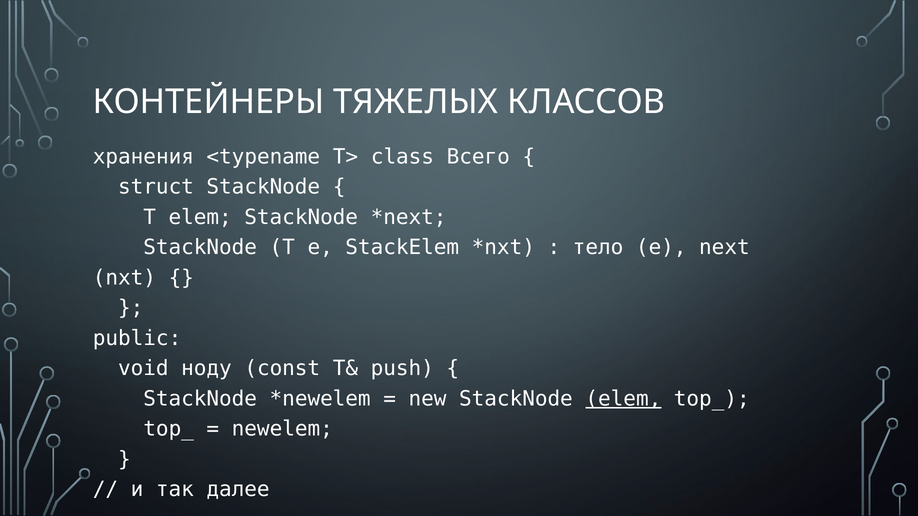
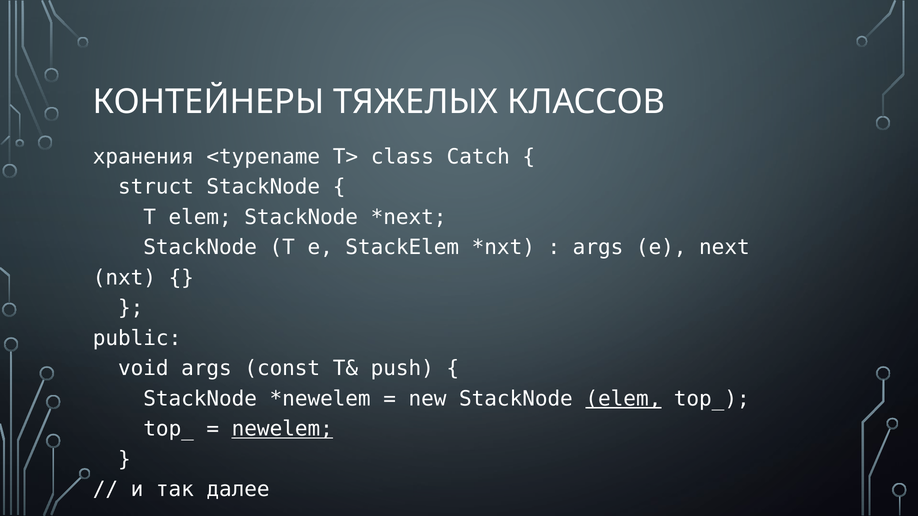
Всего: Всего -> Catch
тело at (598, 248): тело -> args
void ноду: ноду -> args
newelem underline: none -> present
